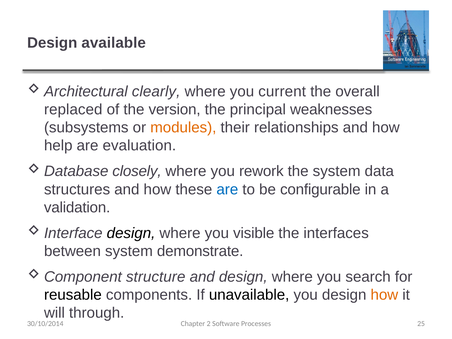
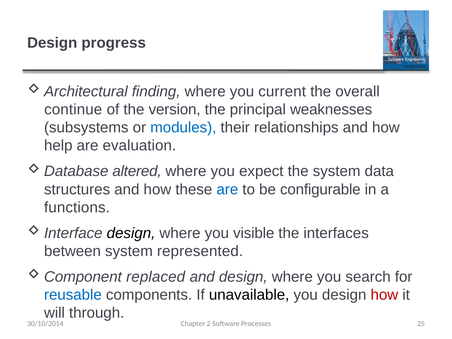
available: available -> progress
clearly: clearly -> finding
replaced: replaced -> continue
modules colour: orange -> blue
closely: closely -> altered
rework: rework -> expect
validation: validation -> functions
demonstrate: demonstrate -> represented
structure: structure -> replaced
reusable colour: black -> blue
how at (384, 295) colour: orange -> red
